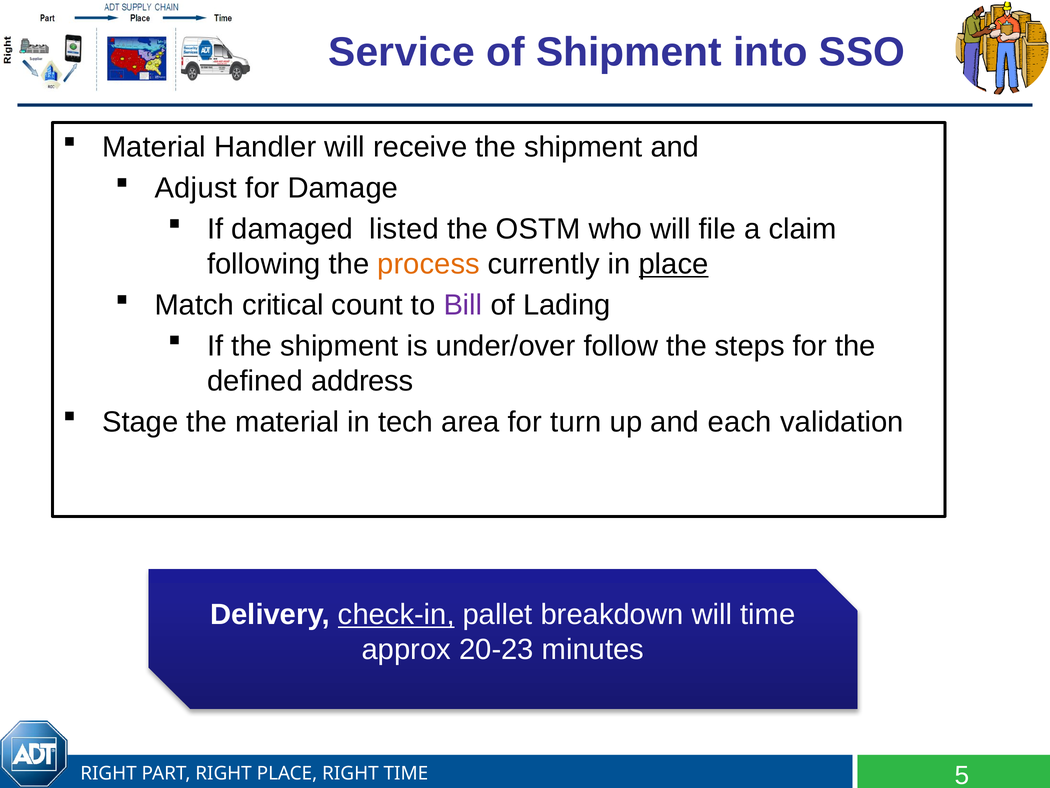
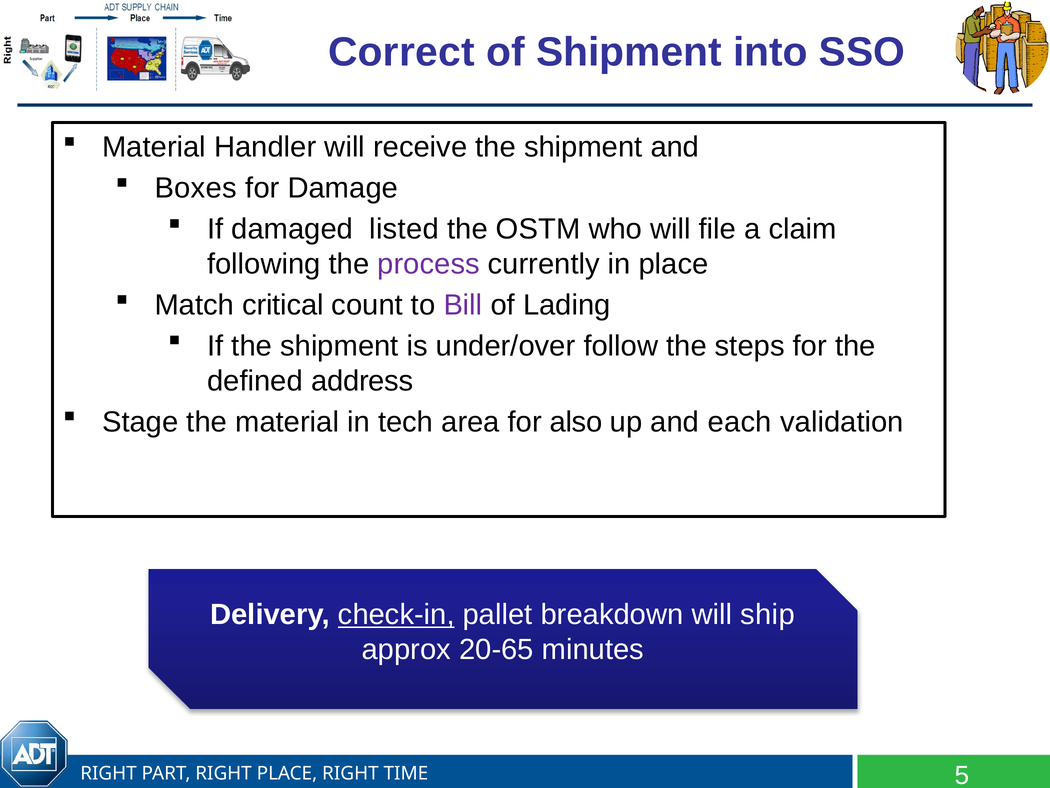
Service: Service -> Correct
Adjust: Adjust -> Boxes
process colour: orange -> purple
place at (674, 264) underline: present -> none
turn: turn -> also
will time: time -> ship
20-23: 20-23 -> 20-65
